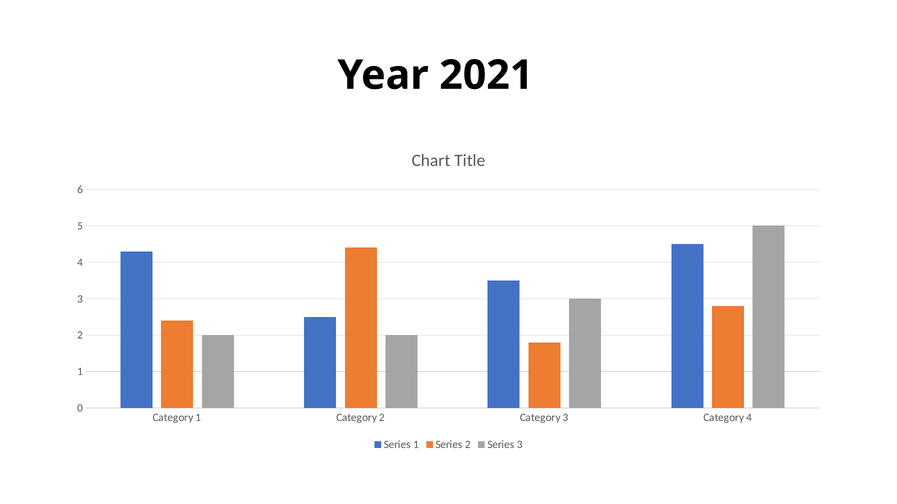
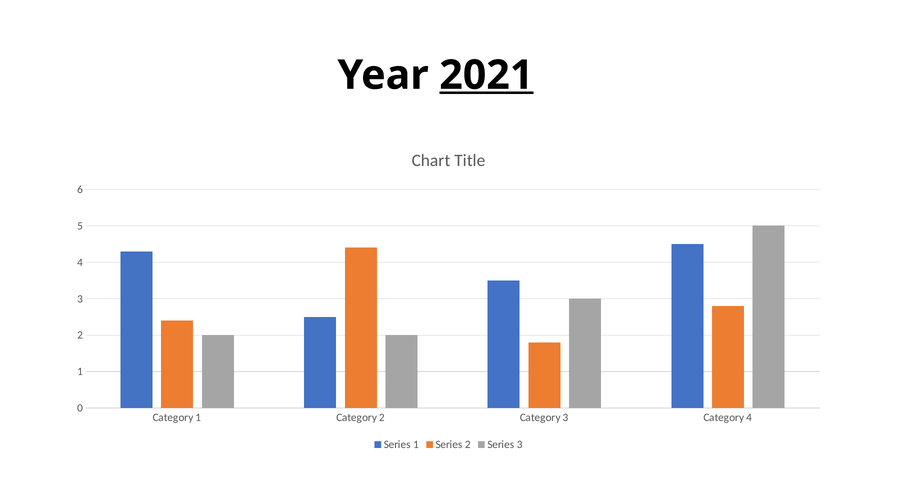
2021 underline: none -> present
